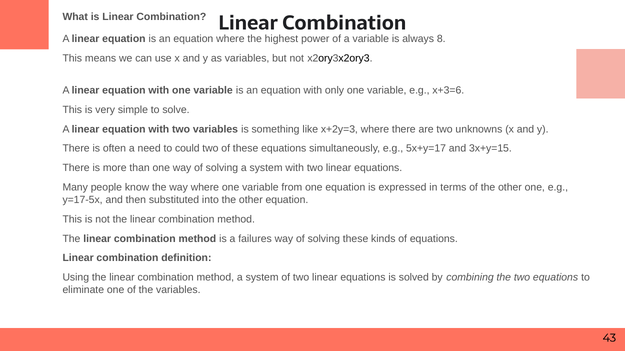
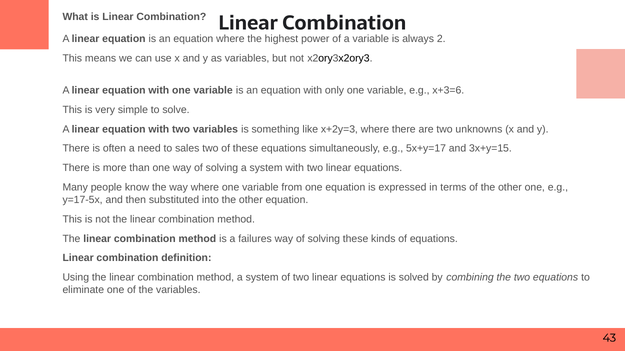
8: 8 -> 2
could: could -> sales
